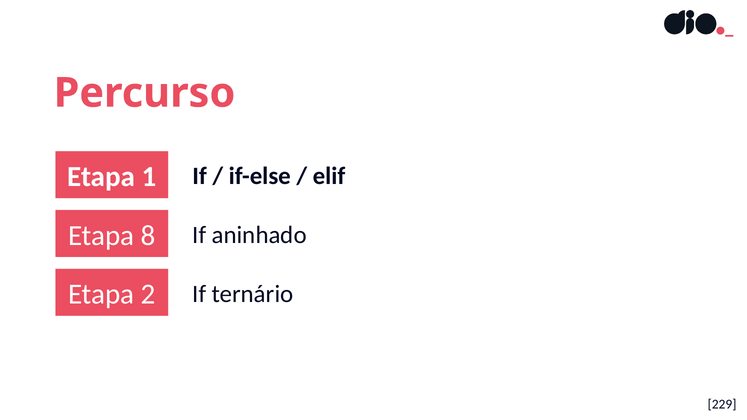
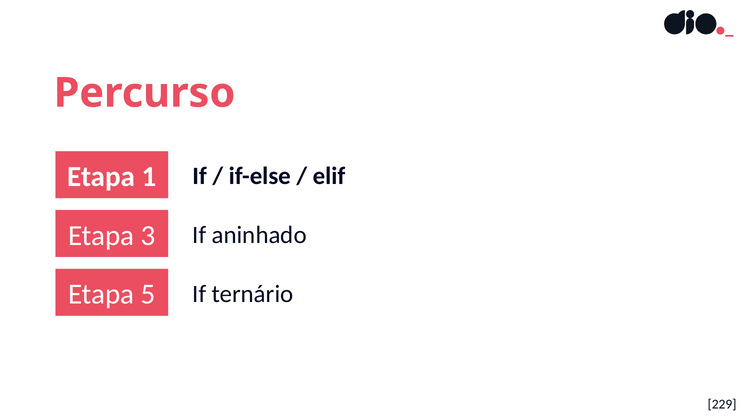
8: 8 -> 3
2: 2 -> 5
